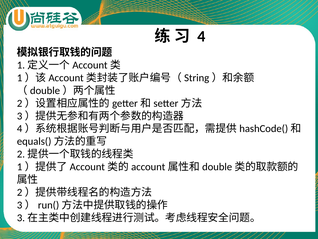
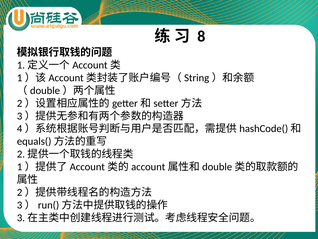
4: 4 -> 8
